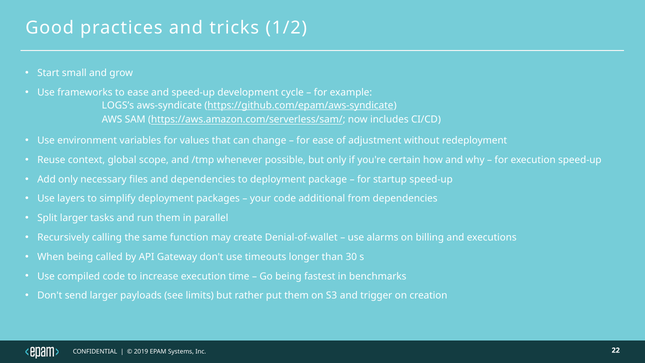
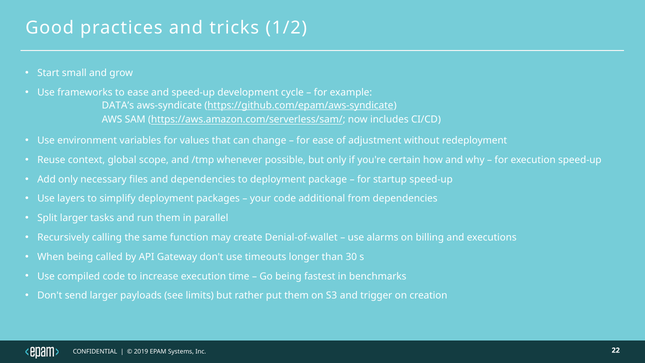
LOGS’s: LOGS’s -> DATA’s
